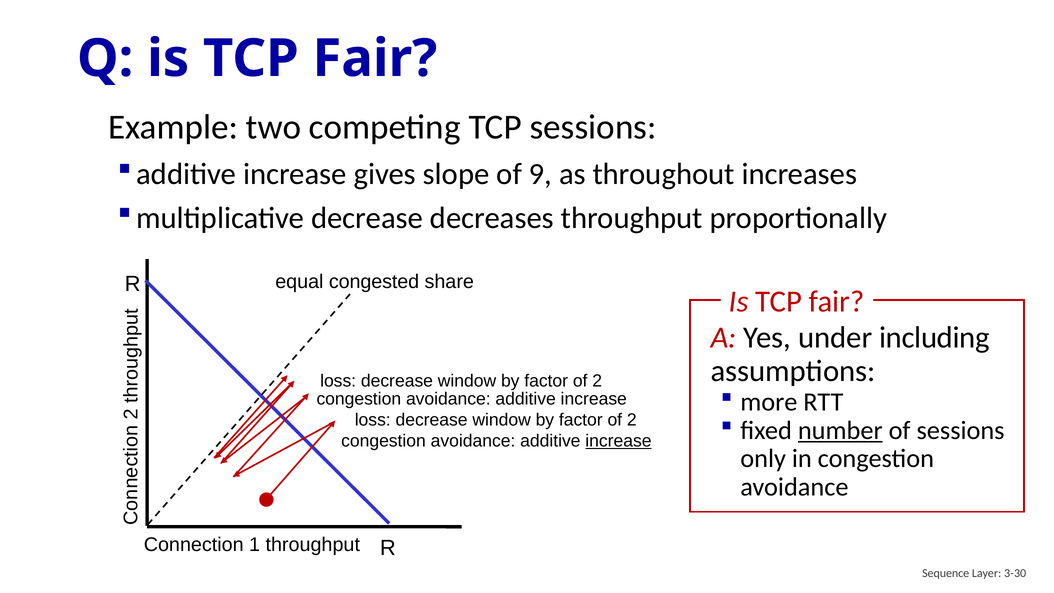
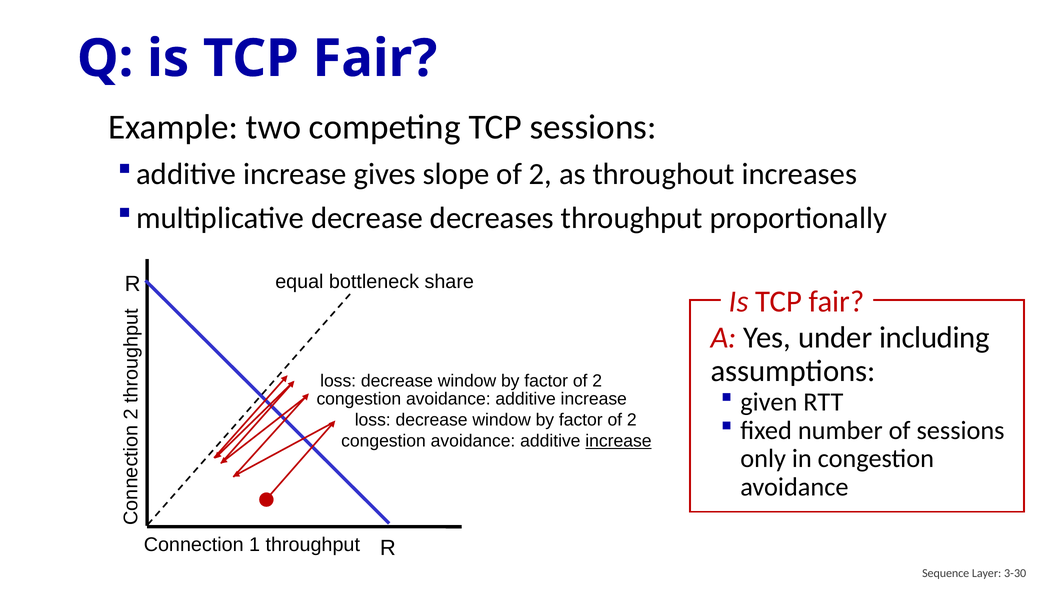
slope of 9: 9 -> 2
congested: congested -> bottleneck
more: more -> given
number underline: present -> none
